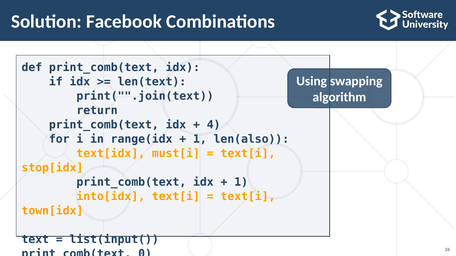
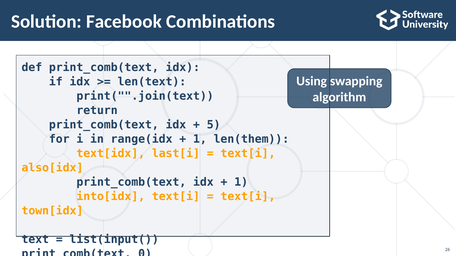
4: 4 -> 5
len(also: len(also -> len(them
must[i: must[i -> last[i
stop[idx: stop[idx -> also[idx
